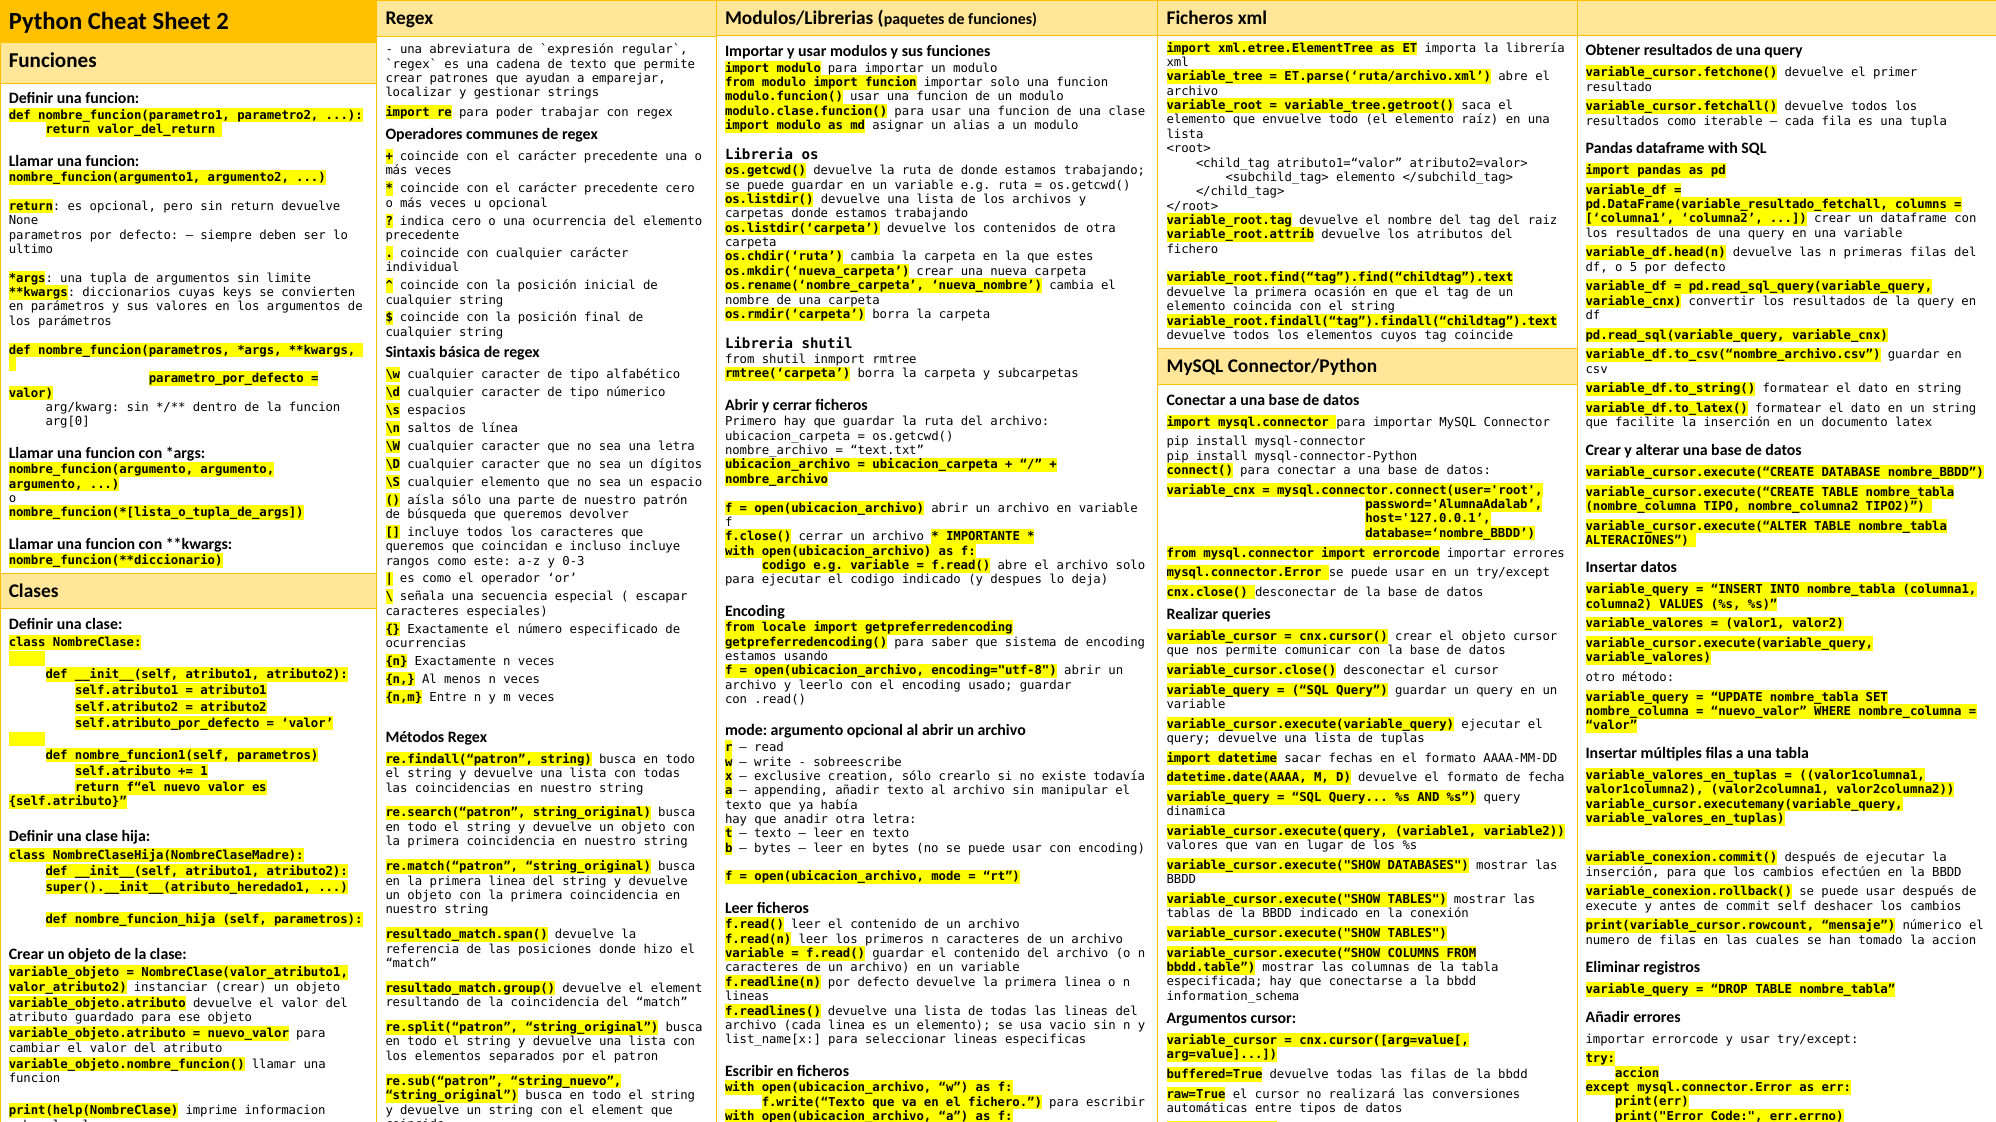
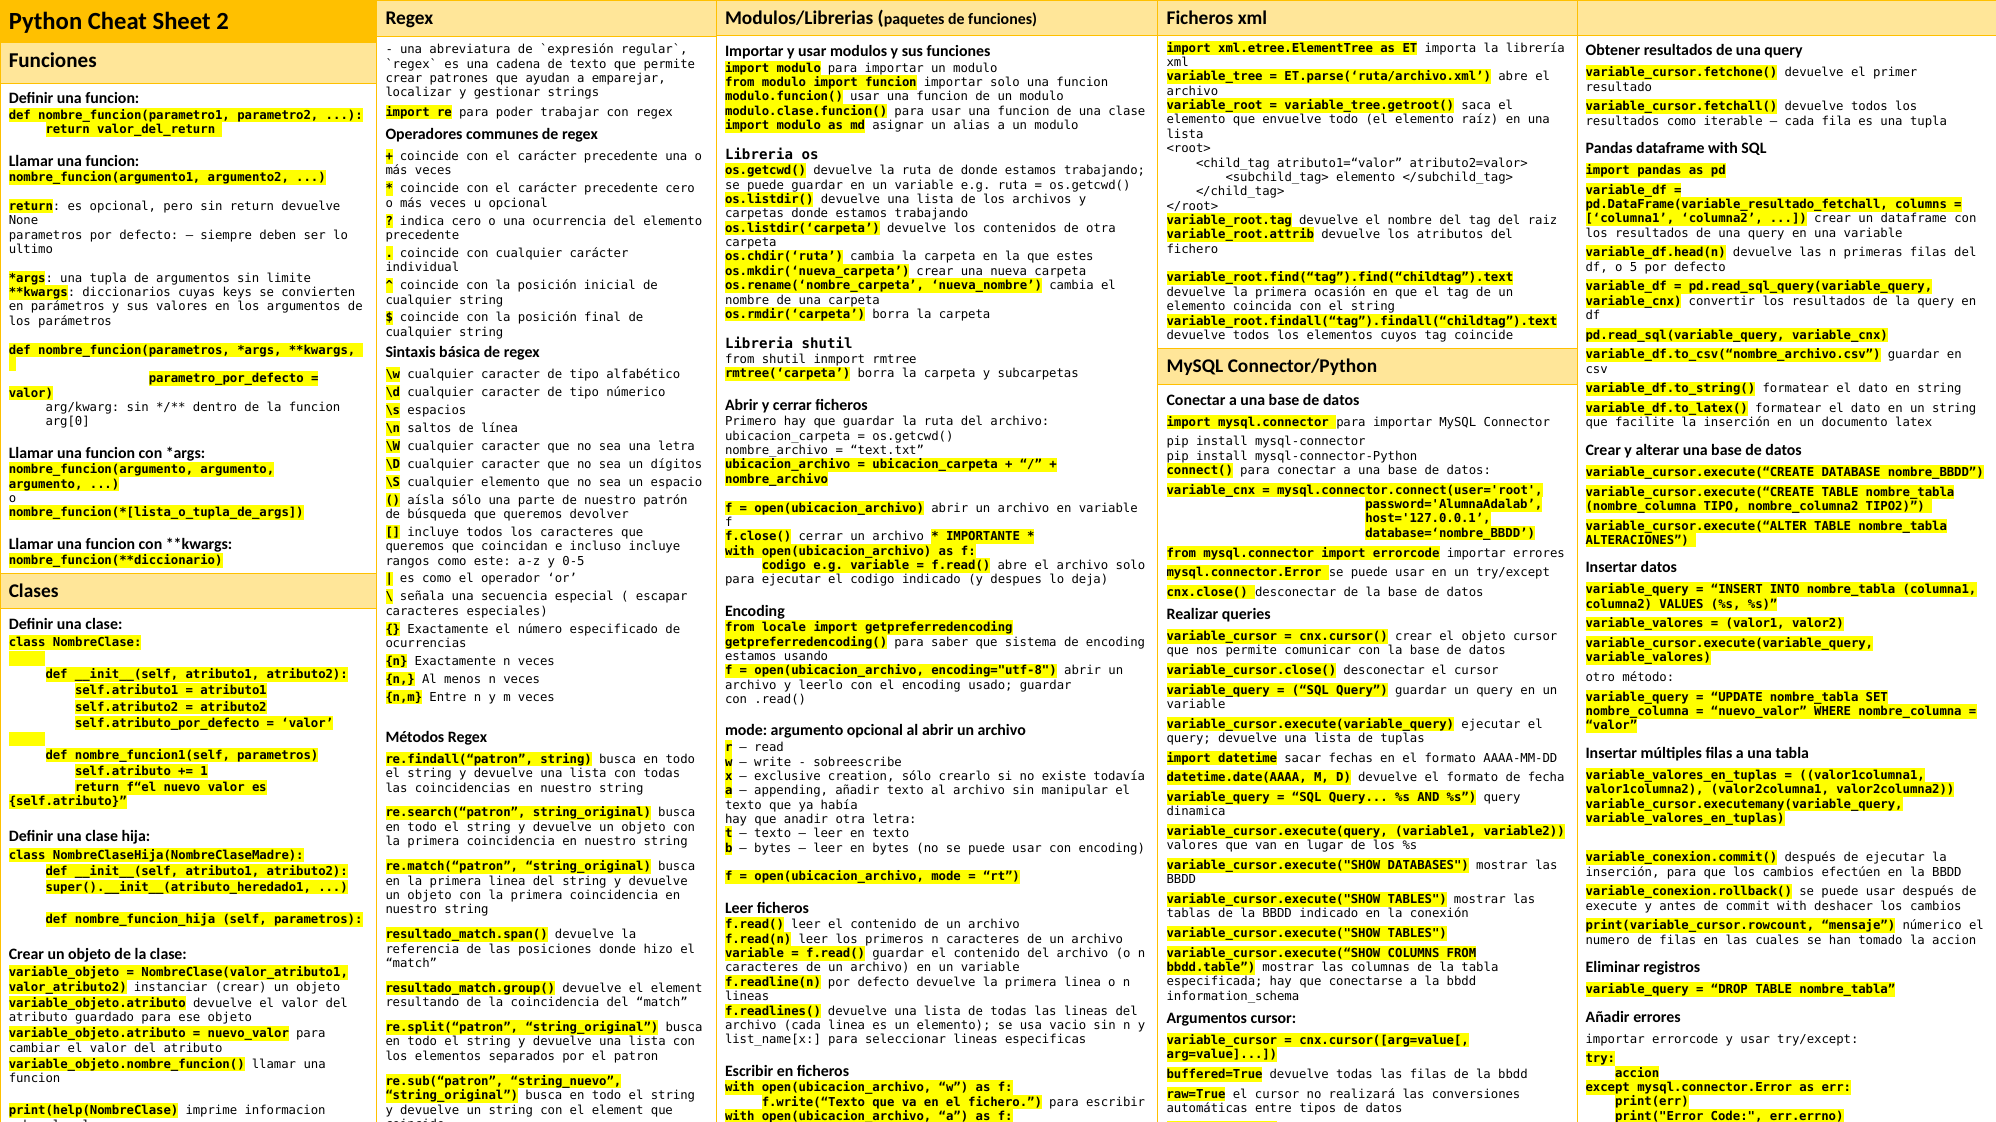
0-3: 0-3 -> 0-5
commit self: self -> with
